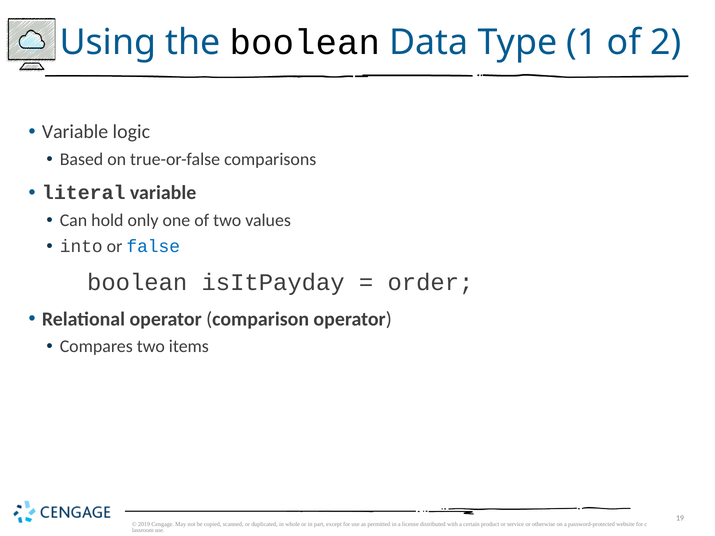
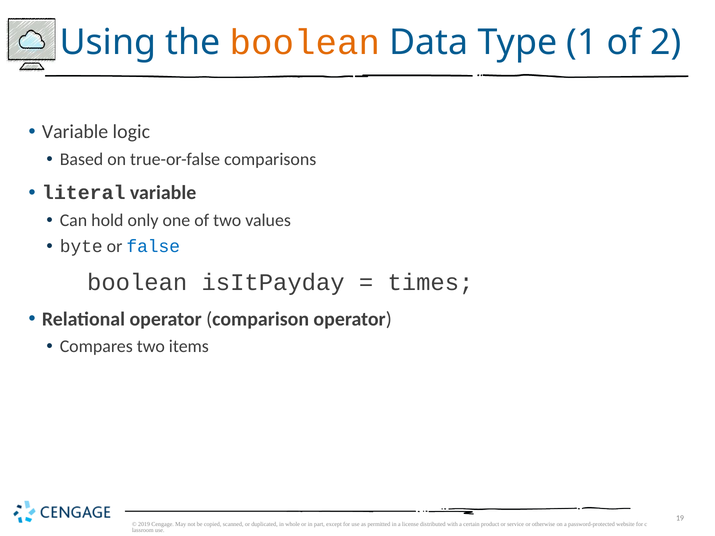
boolean at (305, 42) colour: black -> orange
into: into -> byte
order: order -> times
